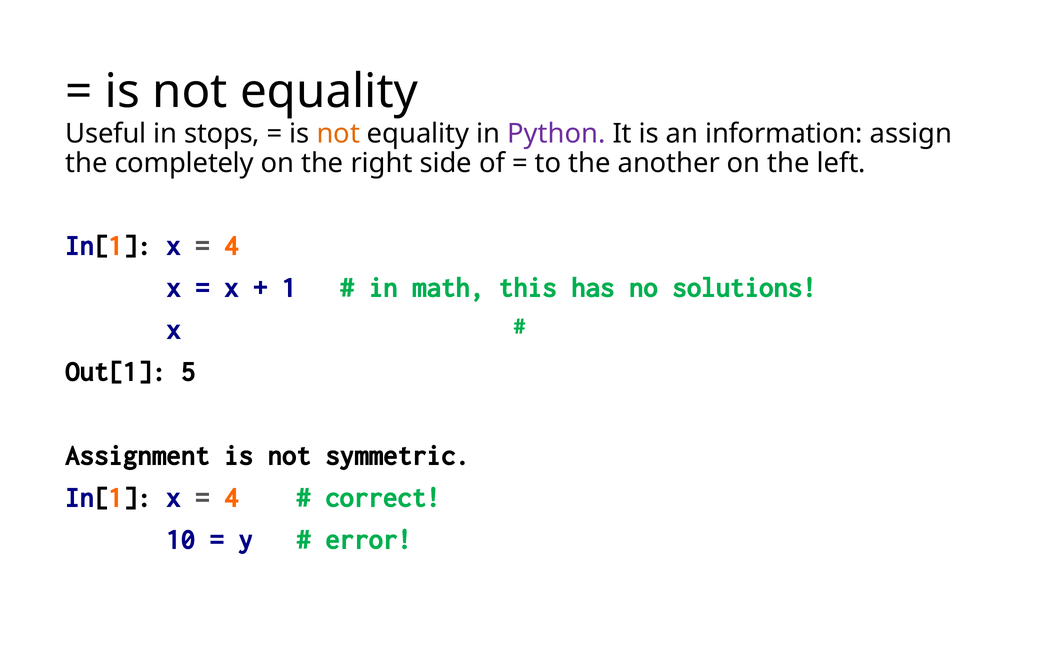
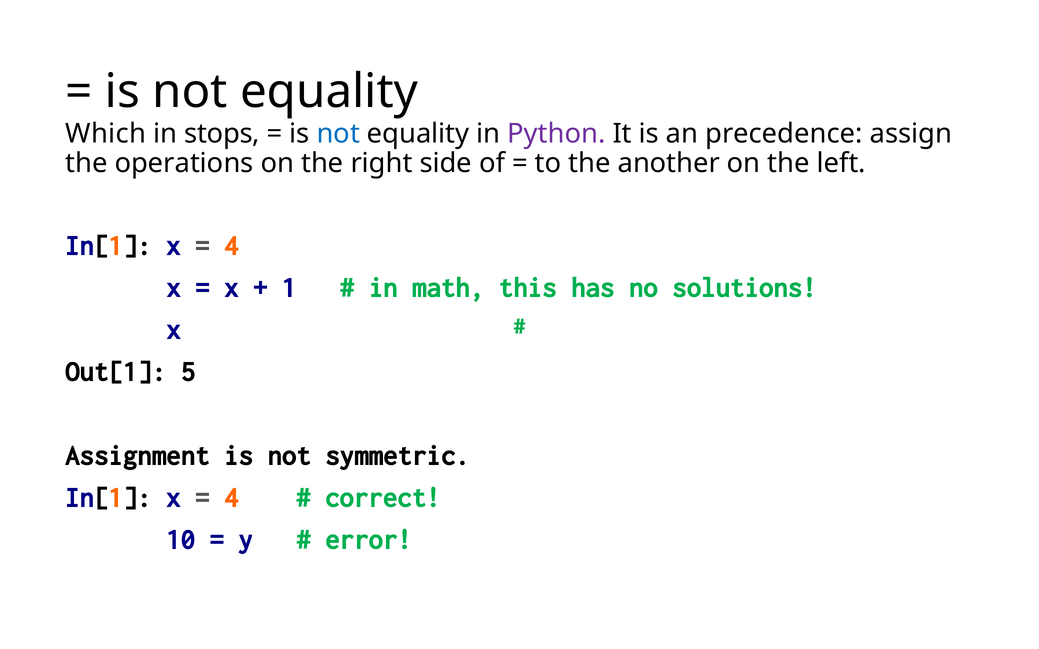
Useful: Useful -> Which
not at (338, 134) colour: orange -> blue
information: information -> precedence
completely: completely -> operations
